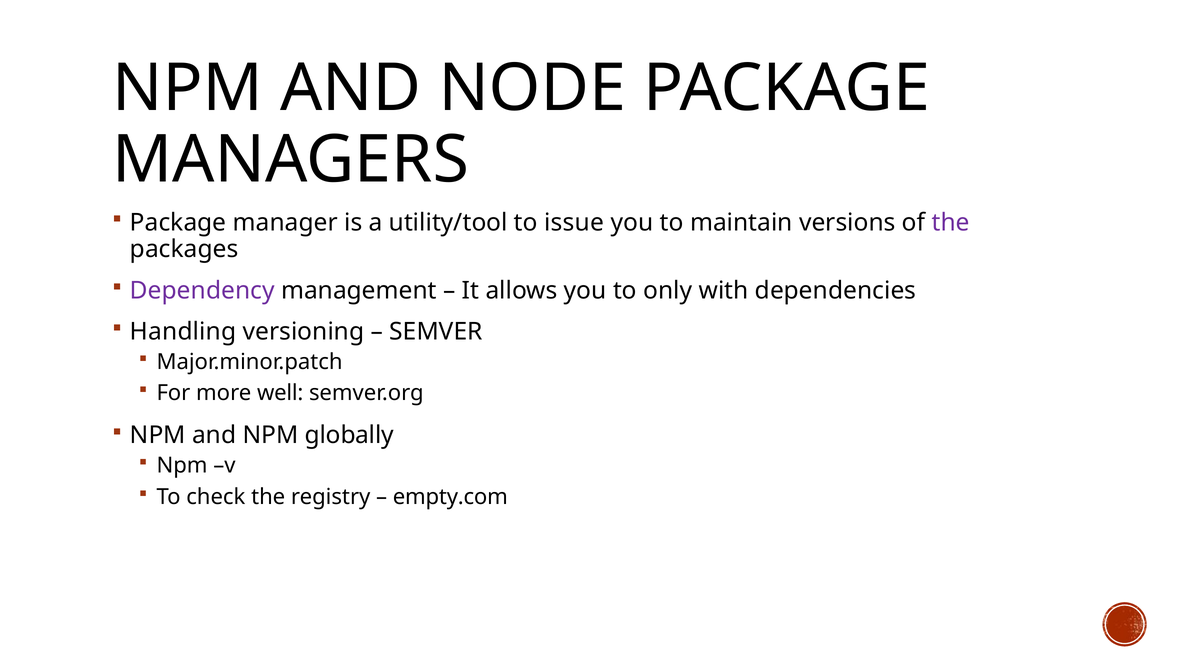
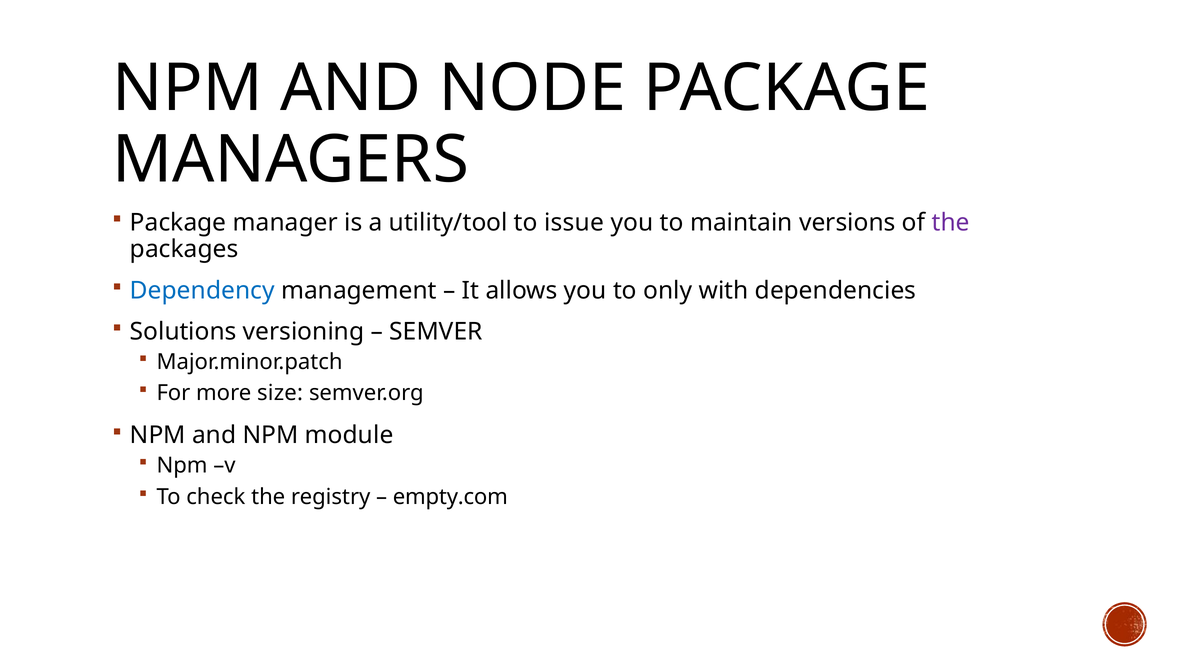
Dependency colour: purple -> blue
Handling: Handling -> Solutions
well: well -> size
globally: globally -> module
